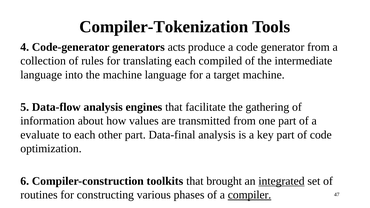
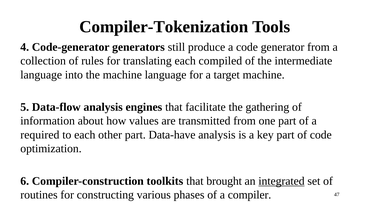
acts: acts -> still
evaluate: evaluate -> required
Data-final: Data-final -> Data-have
compiler underline: present -> none
